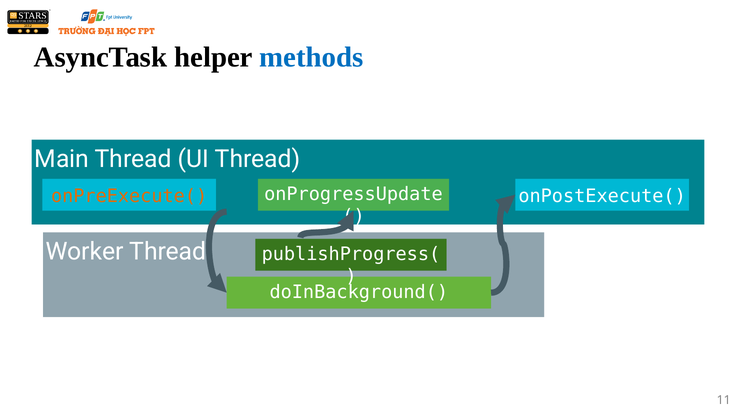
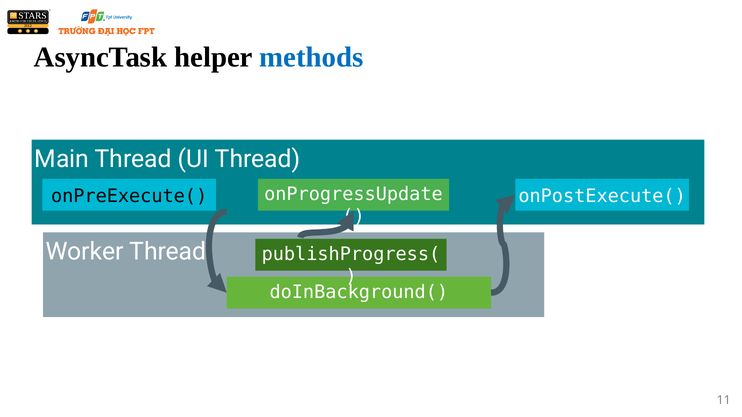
onPreExecute( colour: orange -> black
